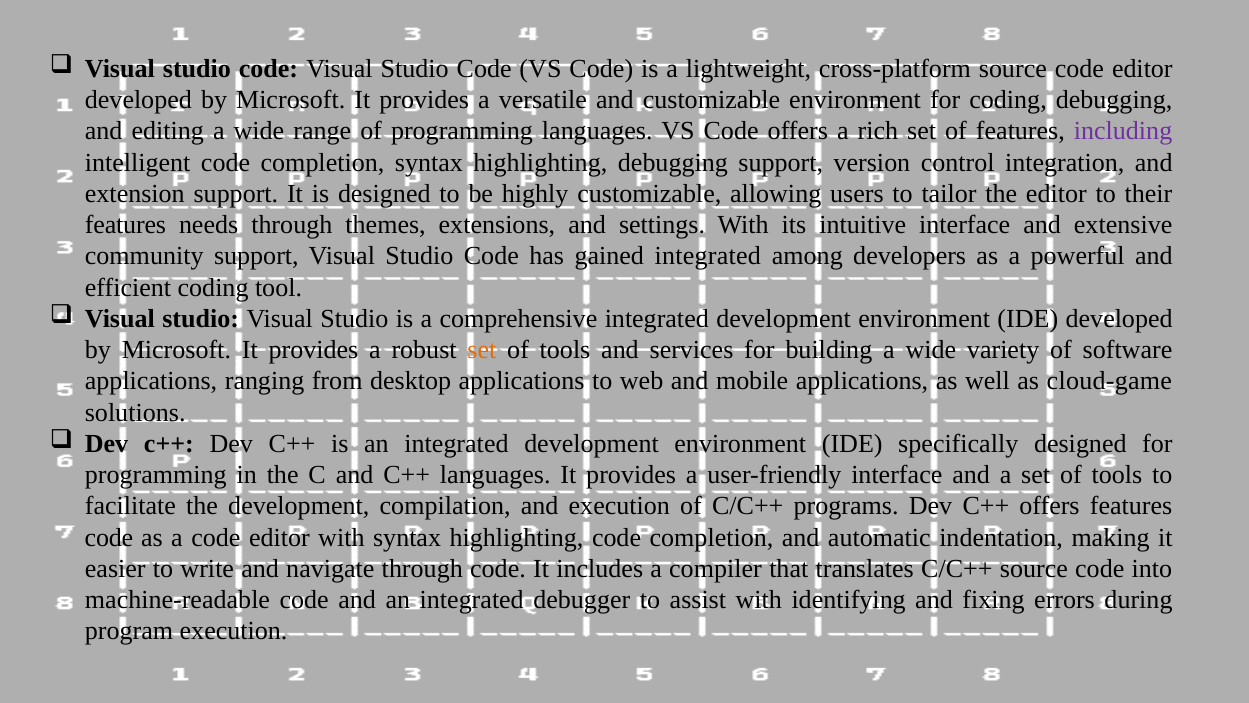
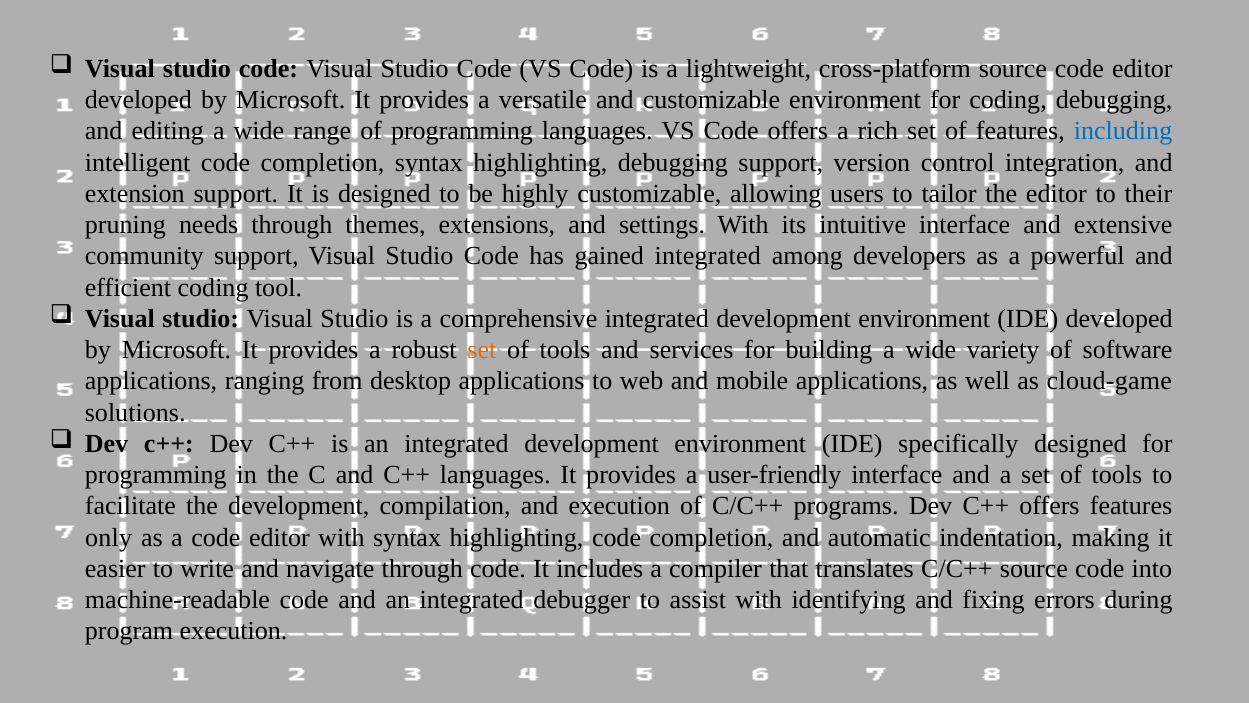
including colour: purple -> blue
features at (125, 225): features -> pruning
code at (109, 537): code -> only
